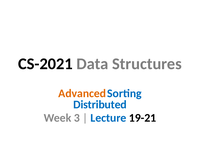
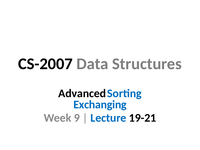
CS-2021: CS-2021 -> CS-2007
Advanced colour: orange -> black
Distributed: Distributed -> Exchanging
3: 3 -> 9
